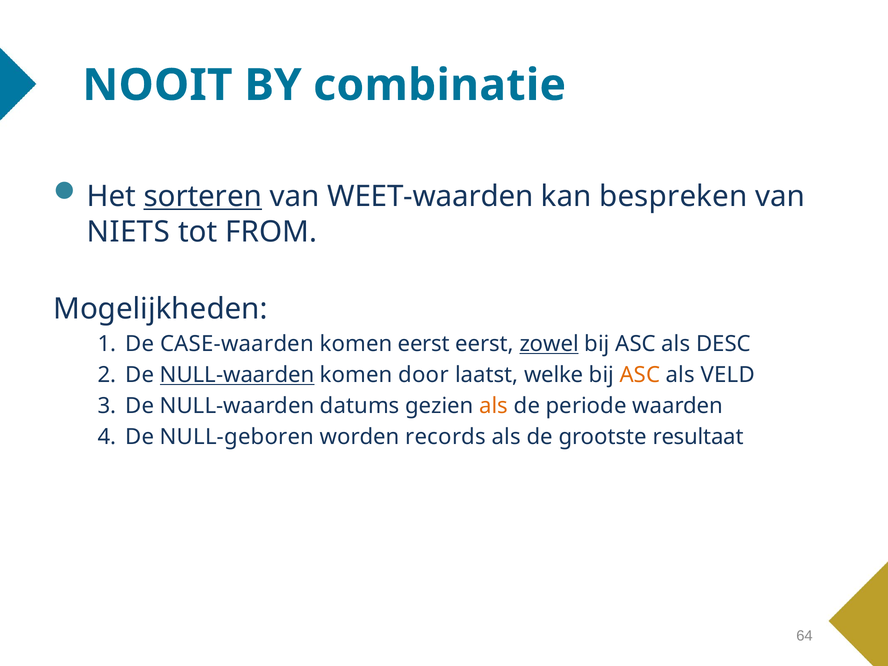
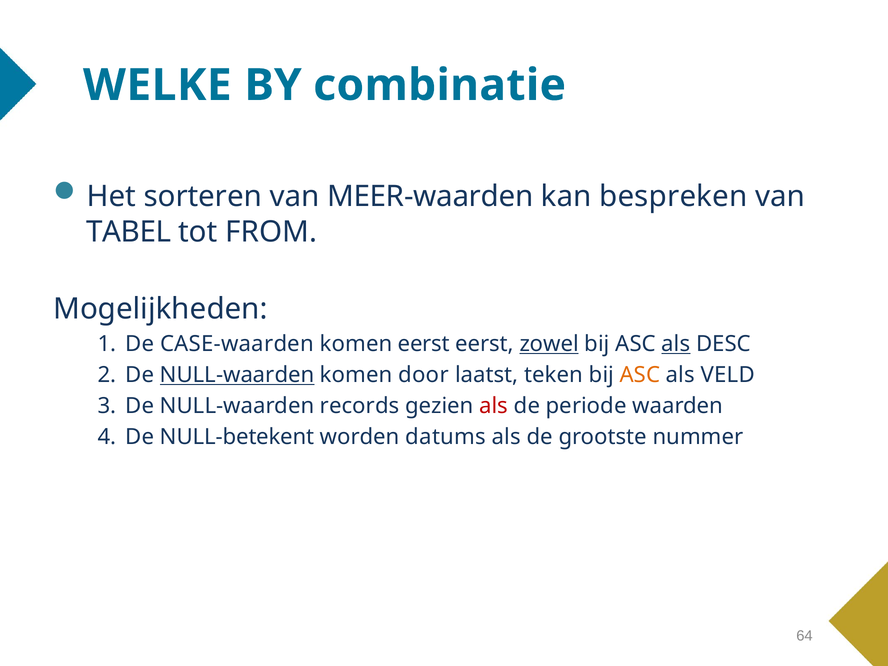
NOOIT: NOOIT -> WELKE
sorteren underline: present -> none
WEET-waarden: WEET-waarden -> MEER-waarden
NIETS: NIETS -> TABEL
als at (676, 344) underline: none -> present
welke: welke -> teken
datums: datums -> records
als at (494, 406) colour: orange -> red
NULL-geboren: NULL-geboren -> NULL-betekent
records: records -> datums
resultaat: resultaat -> nummer
